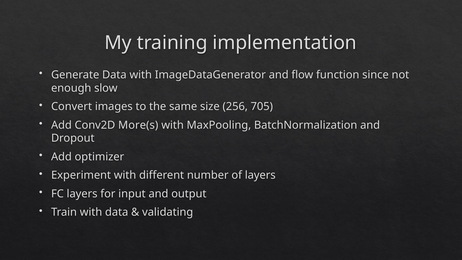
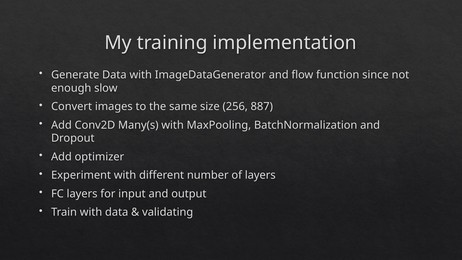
705: 705 -> 887
More(s: More(s -> Many(s
